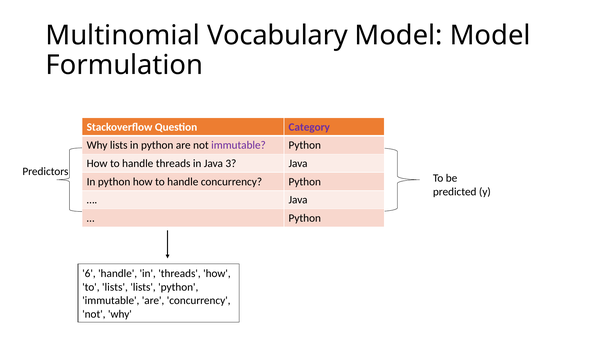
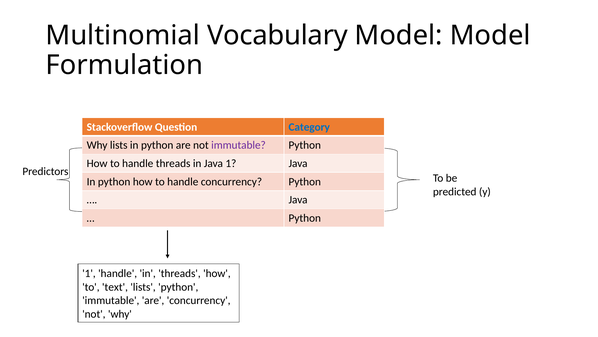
Category colour: purple -> blue
Java 3: 3 -> 1
6 at (89, 273): 6 -> 1
to lists: lists -> text
